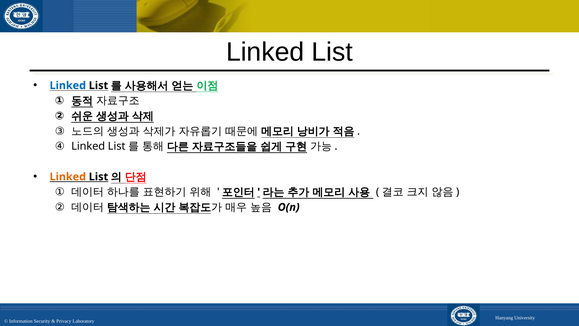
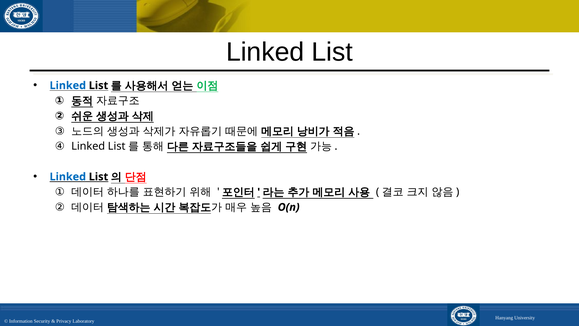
Linked at (68, 177) colour: orange -> blue
